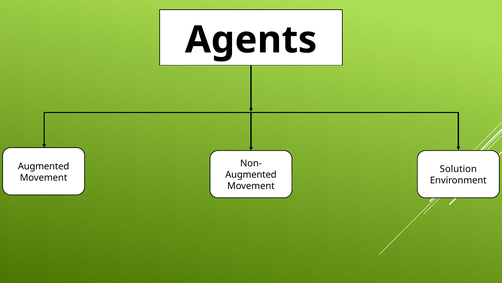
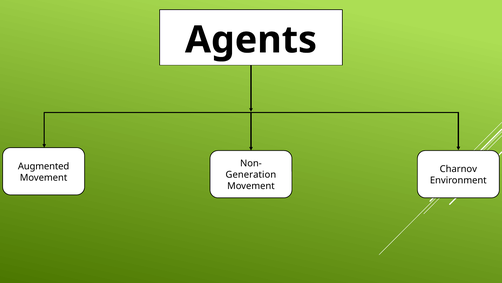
Solution: Solution -> Charnov
Augmented at (251, 174): Augmented -> Generation
